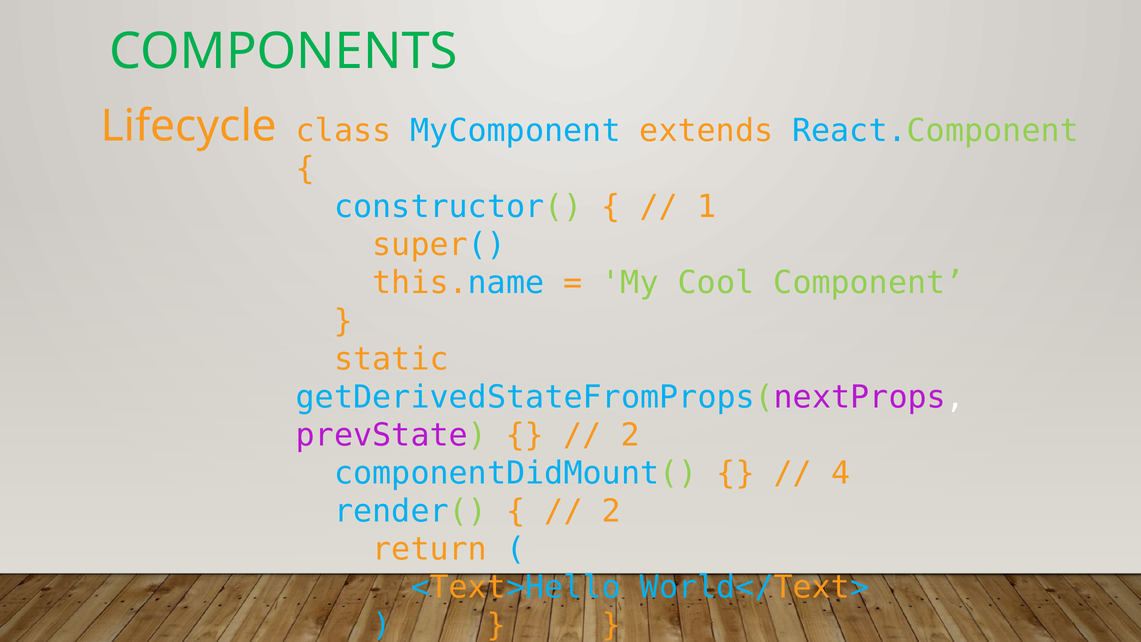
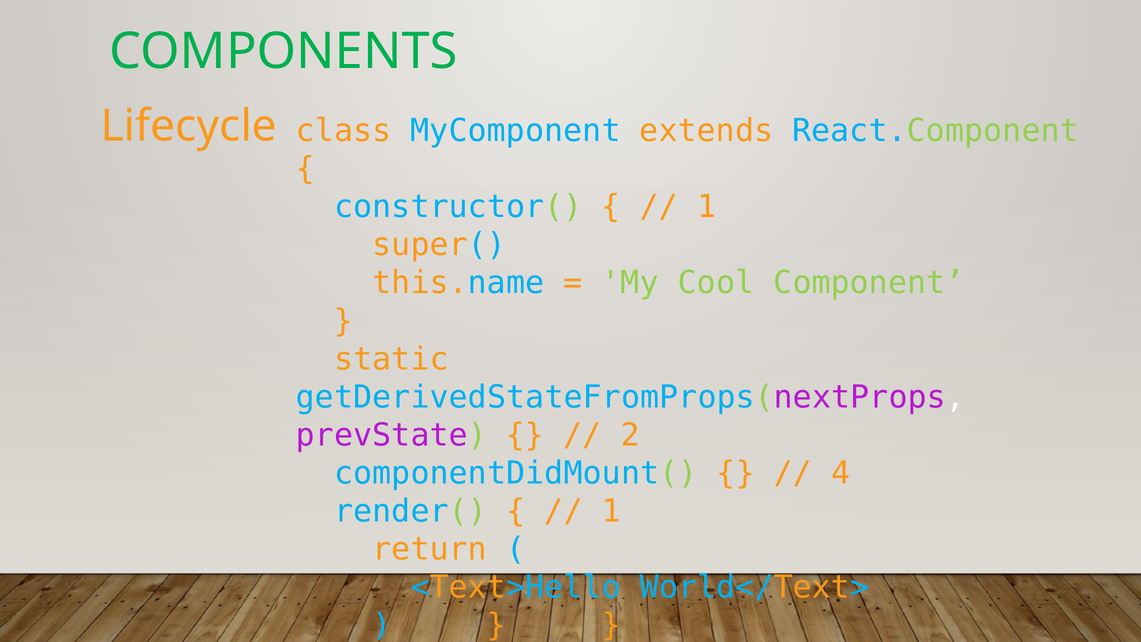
2 at (611, 511): 2 -> 1
